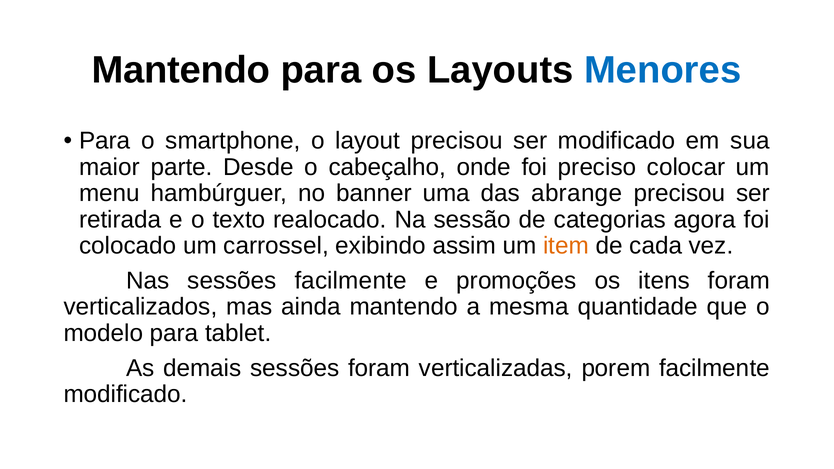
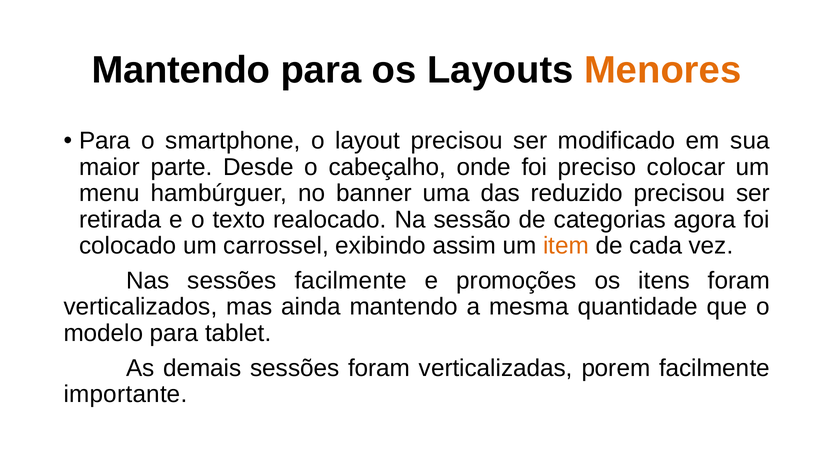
Menores colour: blue -> orange
abrange: abrange -> reduzido
modificado at (126, 394): modificado -> importante
